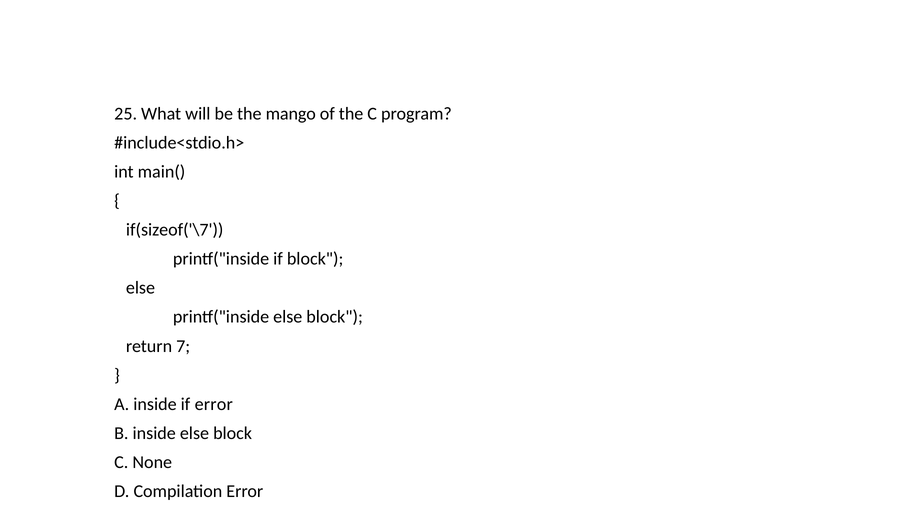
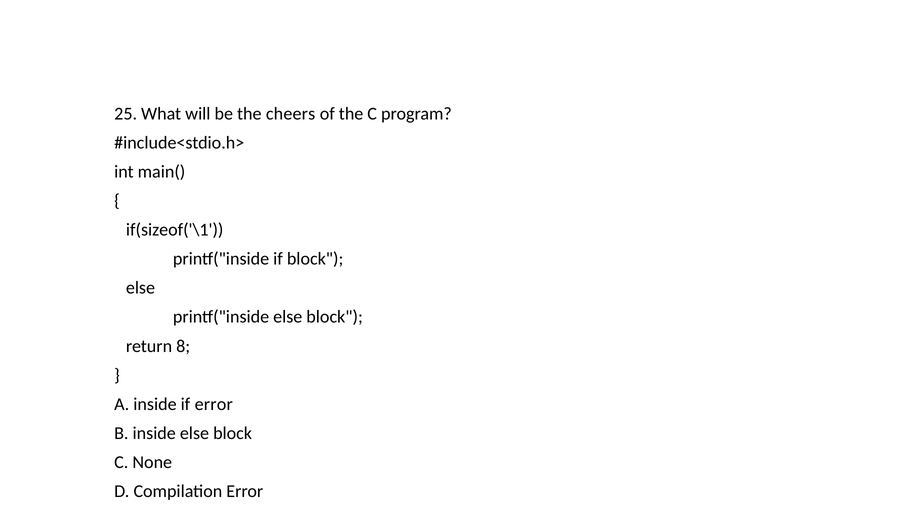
mango: mango -> cheers
if(sizeof('\7: if(sizeof('\7 -> if(sizeof('\1
7: 7 -> 8
